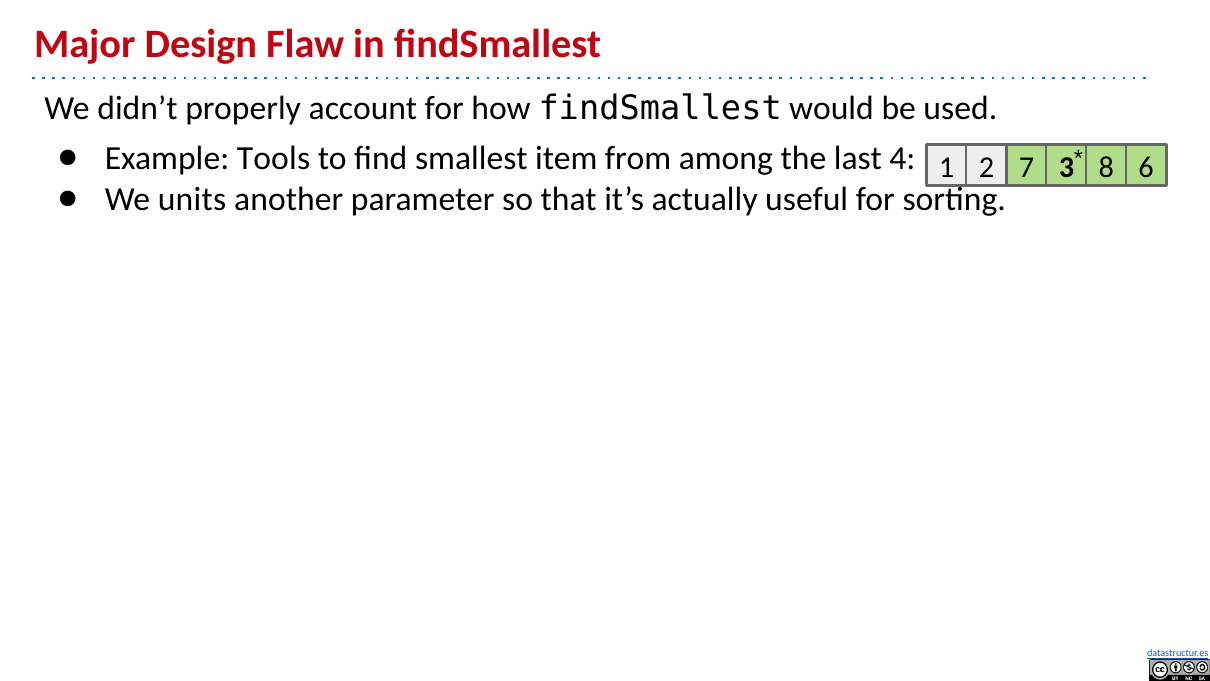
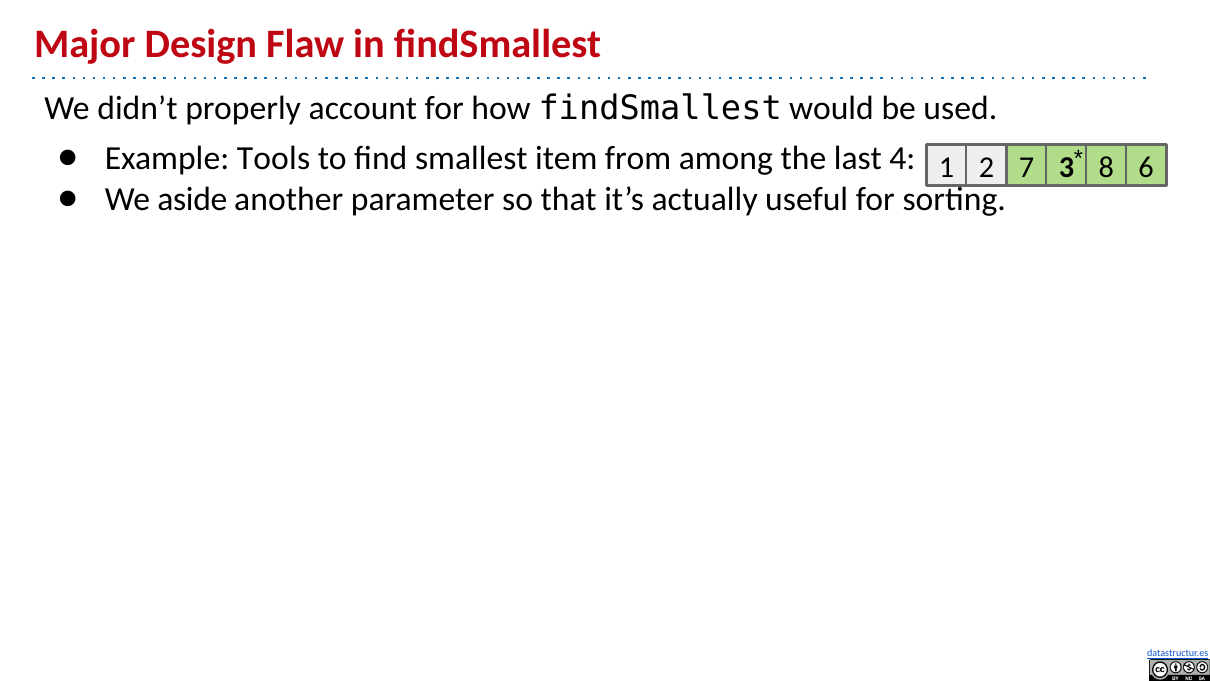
units: units -> aside
